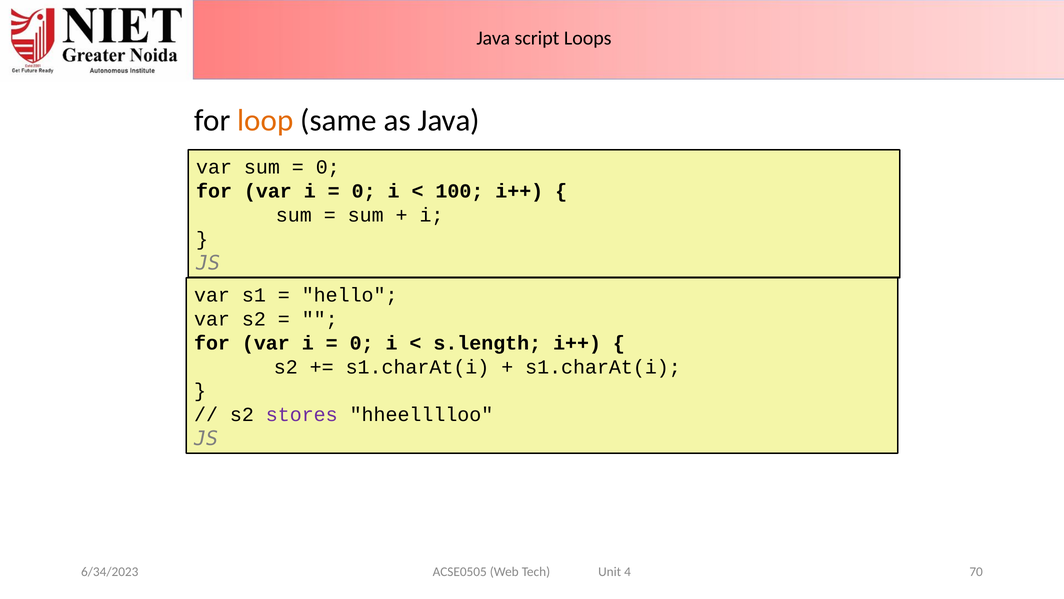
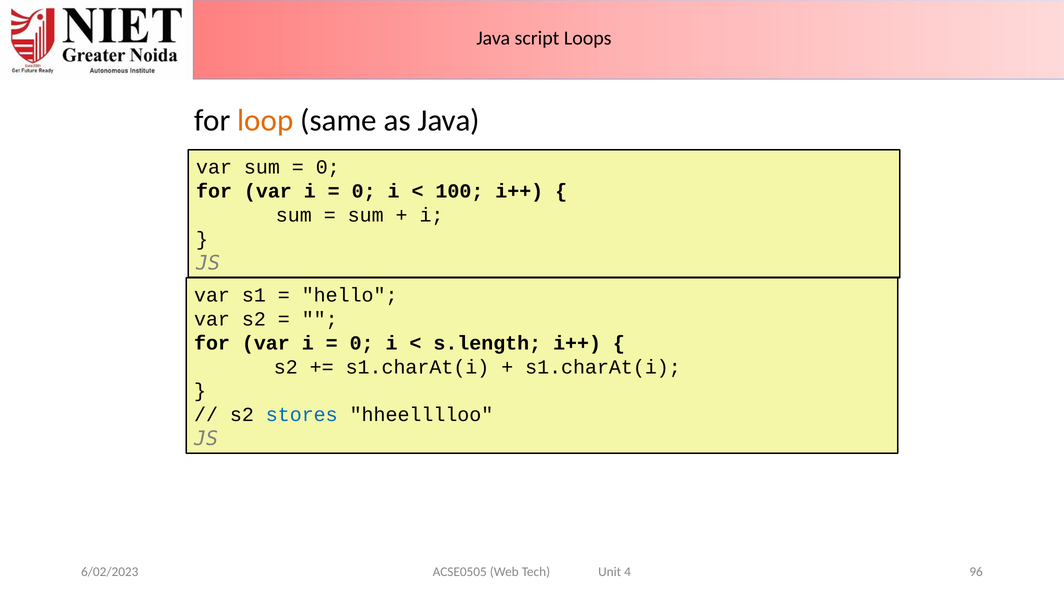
stores colour: purple -> blue
70: 70 -> 96
6/34/2023: 6/34/2023 -> 6/02/2023
